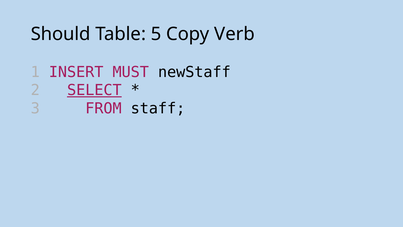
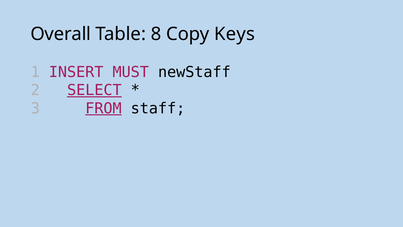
Should: Should -> Overall
5: 5 -> 8
Verb: Verb -> Keys
FROM underline: none -> present
